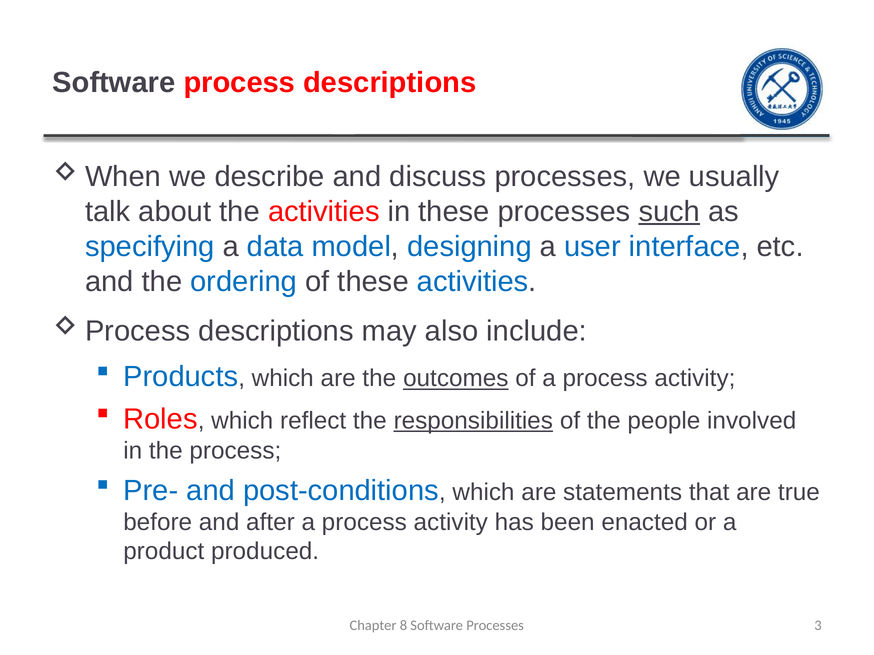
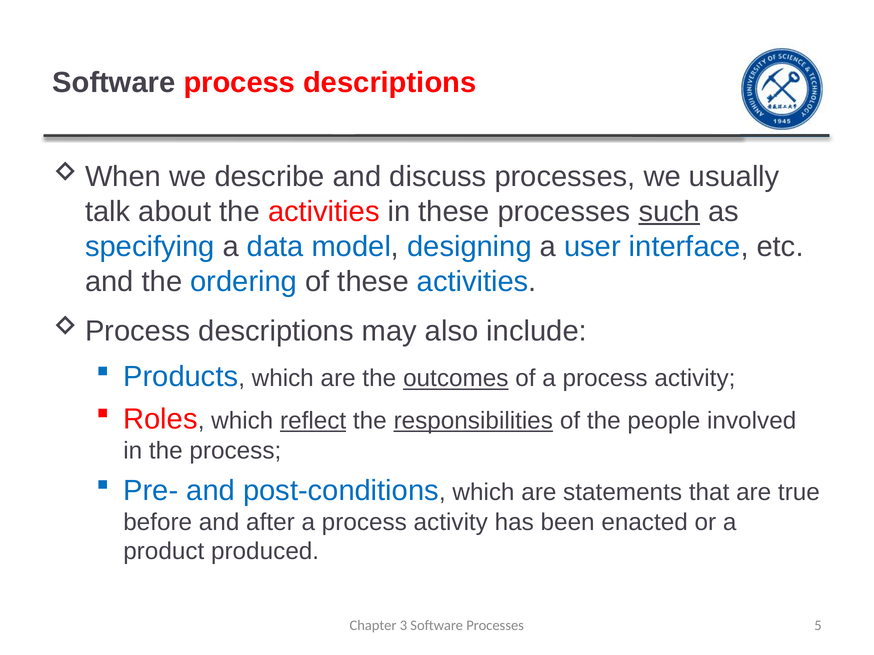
reflect underline: none -> present
8: 8 -> 3
3: 3 -> 5
